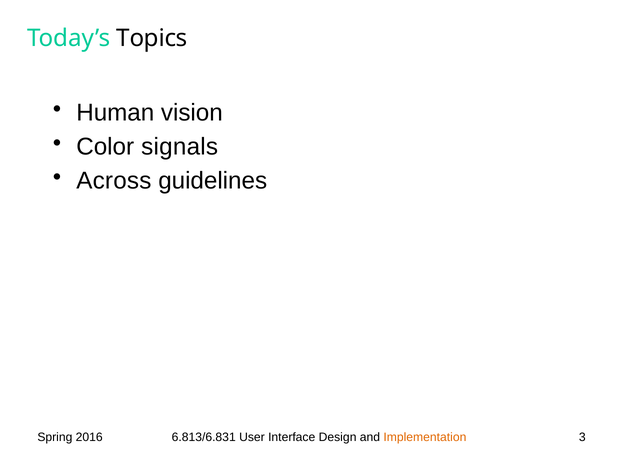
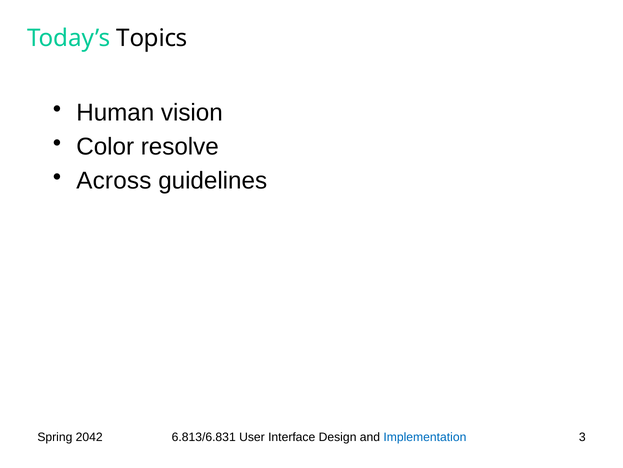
signals: signals -> resolve
2016: 2016 -> 2042
Implementation colour: orange -> blue
